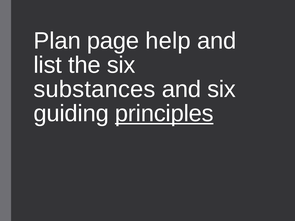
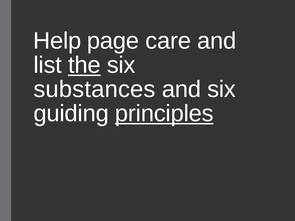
Plan: Plan -> Help
help: help -> care
the underline: none -> present
